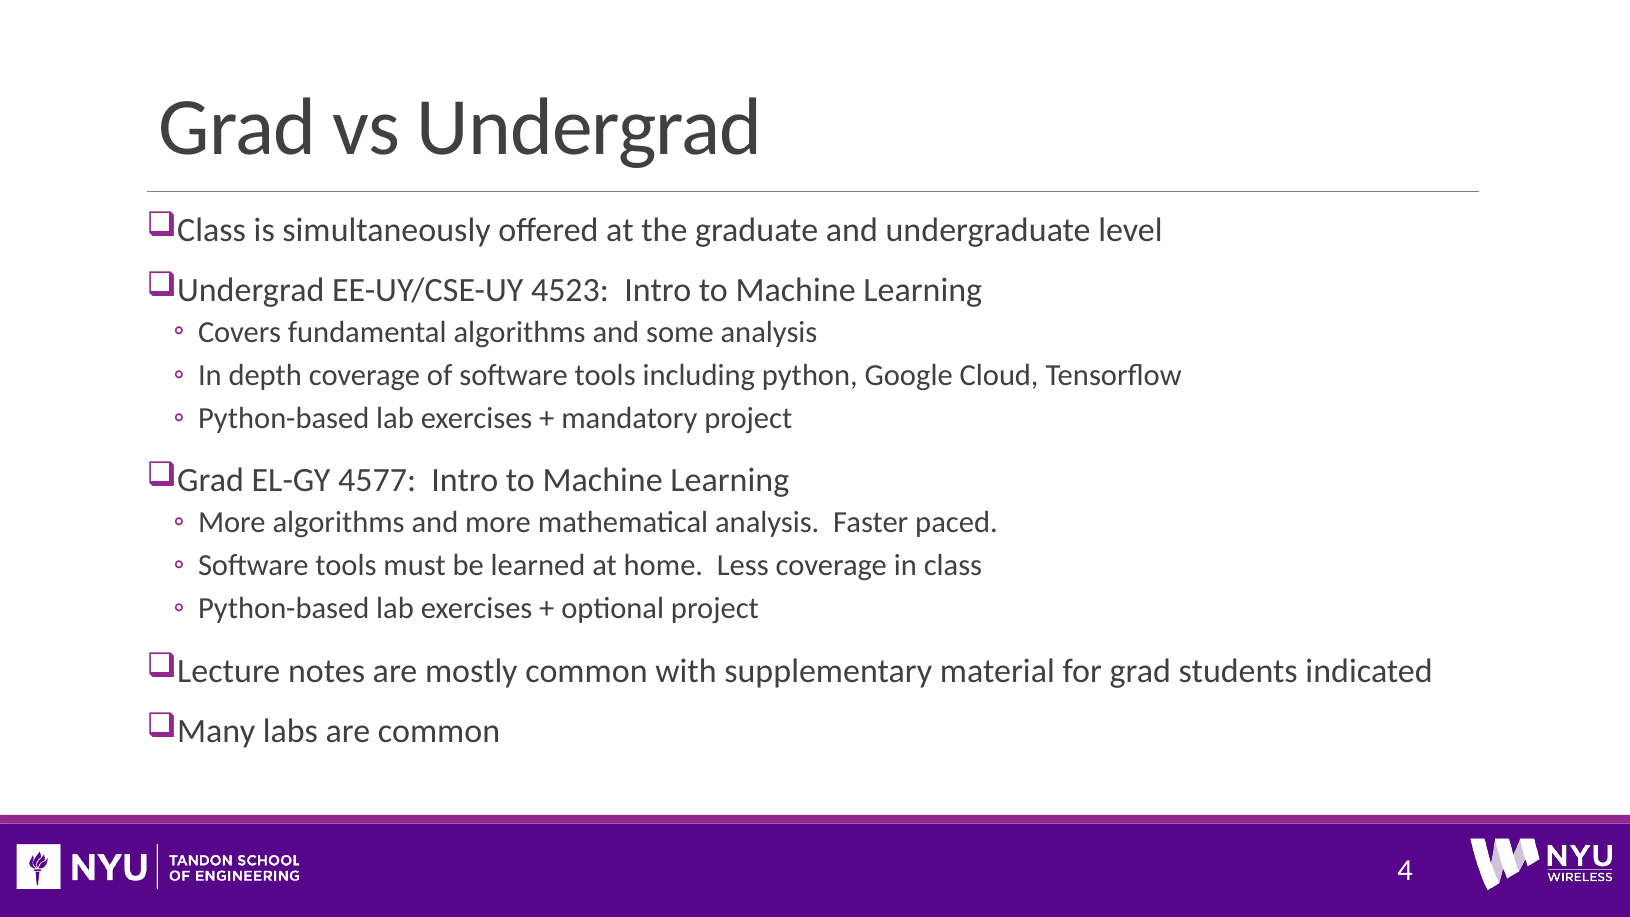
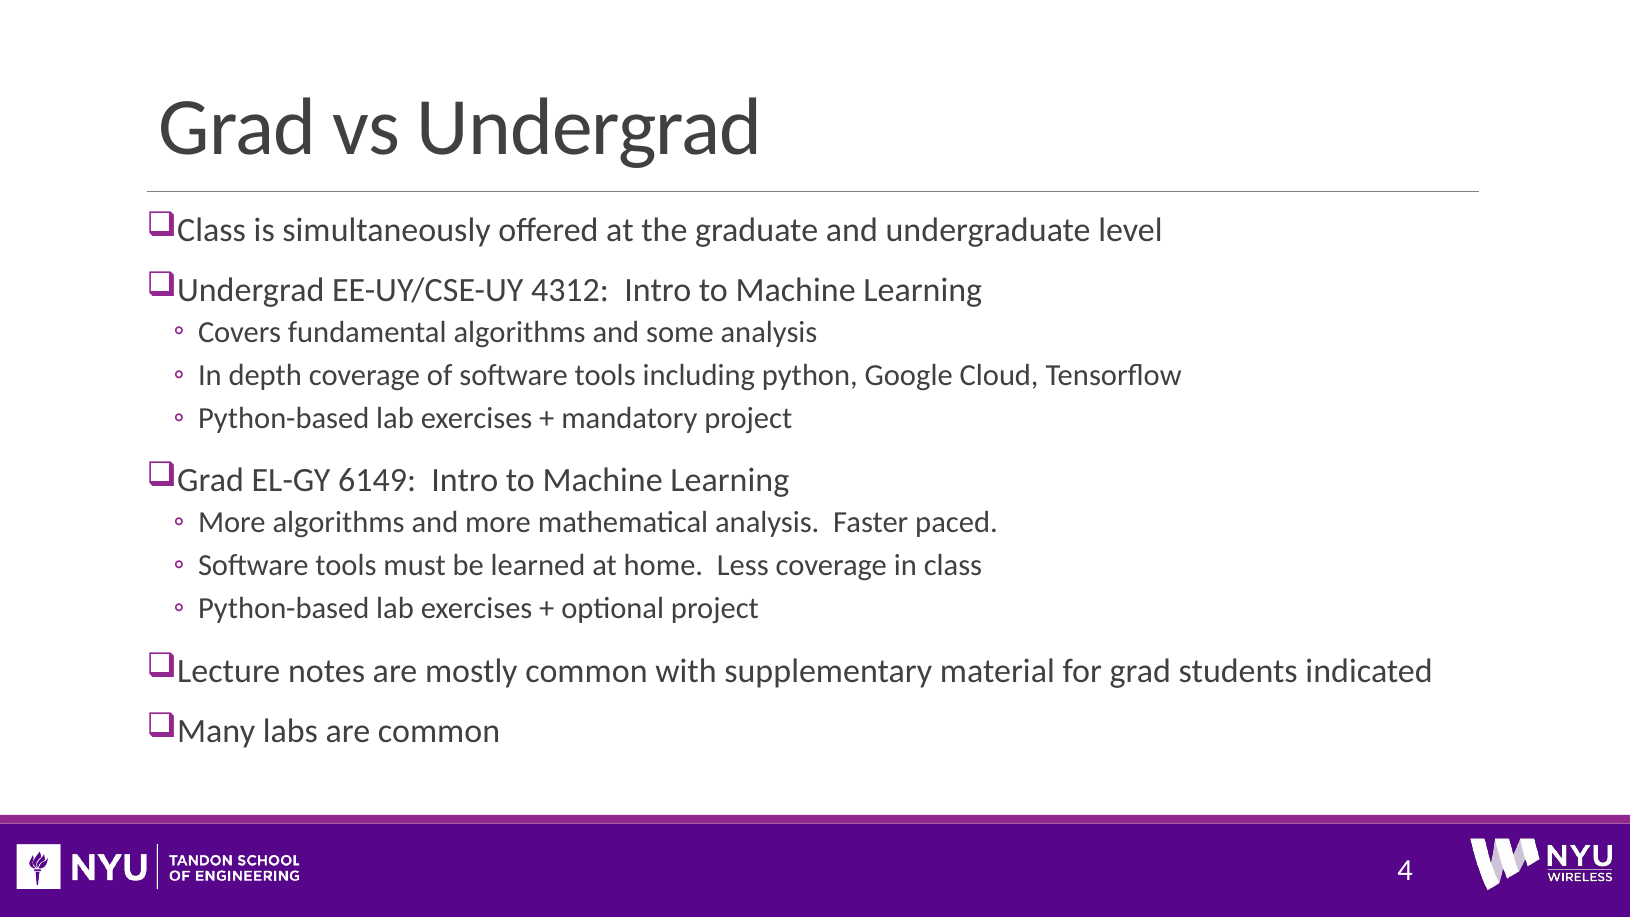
4523: 4523 -> 4312
4577: 4577 -> 6149
